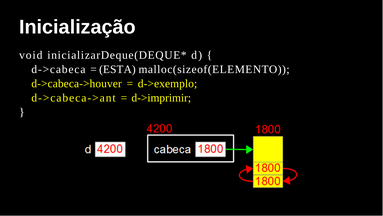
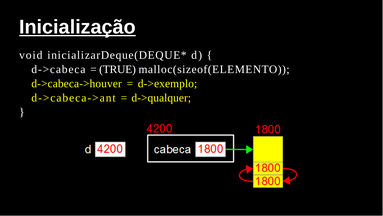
Inicialização underline: none -> present
ESTA: ESTA -> TRUE
d->imprimir: d->imprimir -> d->qualquer
